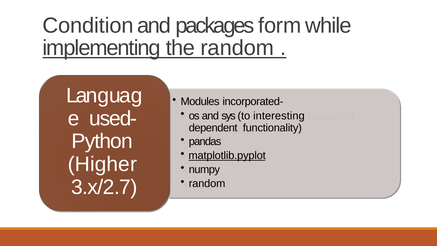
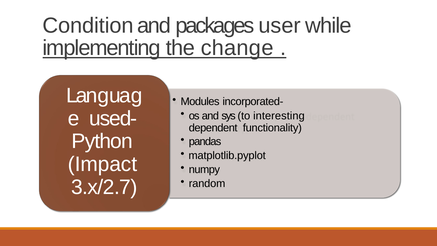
form: form -> user
the random: random -> change
matplotlib.pyplot underline: present -> none
Higher: Higher -> Impact
